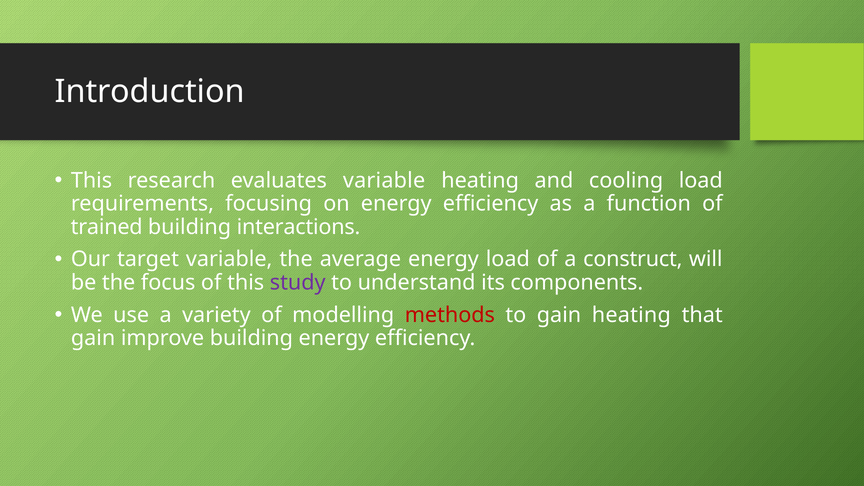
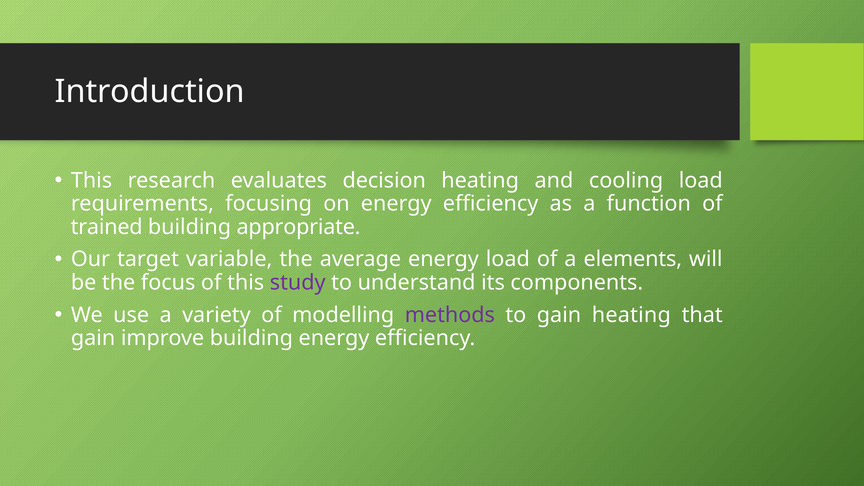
evaluates variable: variable -> decision
interactions: interactions -> appropriate
construct: construct -> elements
methods colour: red -> purple
